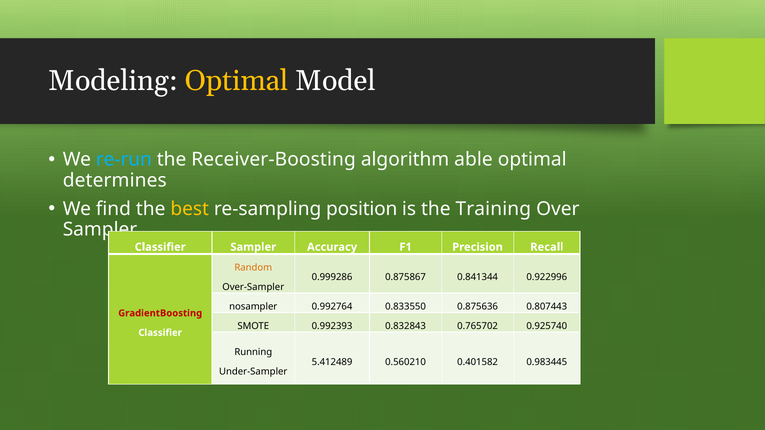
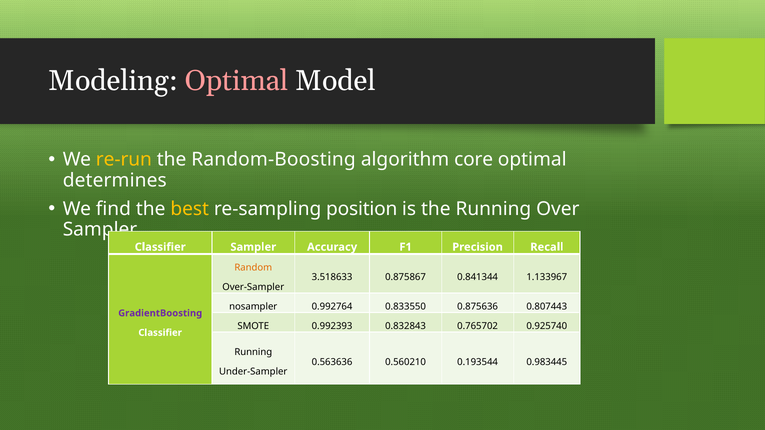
Optimal at (237, 81) colour: yellow -> pink
re-run colour: light blue -> yellow
Receiver-Boosting: Receiver-Boosting -> Random-Boosting
able: able -> core
the Training: Training -> Running
0.999286: 0.999286 -> 3.518633
0.922996: 0.922996 -> 1.133967
GradientBoosting colour: red -> purple
5.412489: 5.412489 -> 0.563636
0.401582: 0.401582 -> 0.193544
